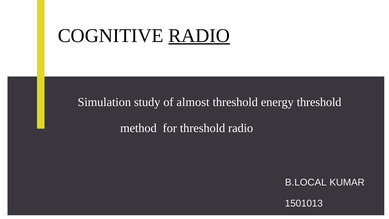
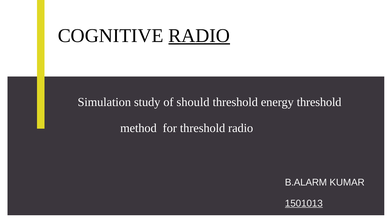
almost: almost -> should
B.LOCAL: B.LOCAL -> B.ALARM
1501013 underline: none -> present
